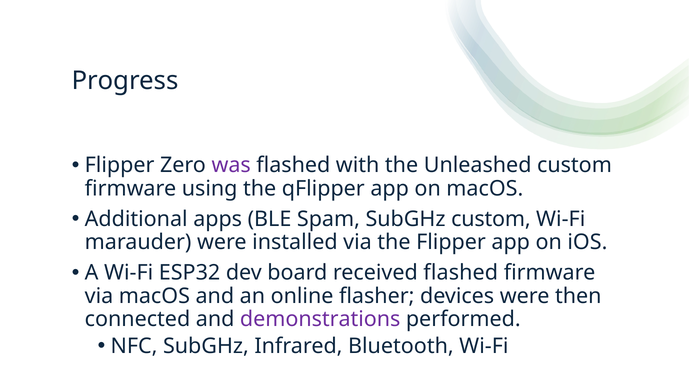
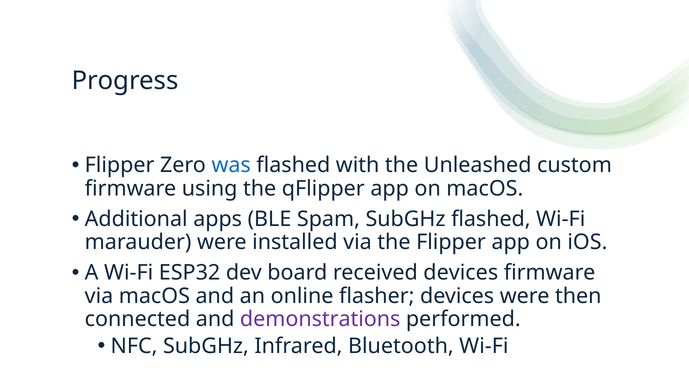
was colour: purple -> blue
SubGHz custom: custom -> flashed
received flashed: flashed -> devices
